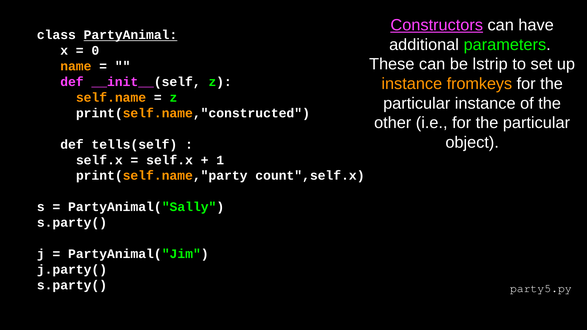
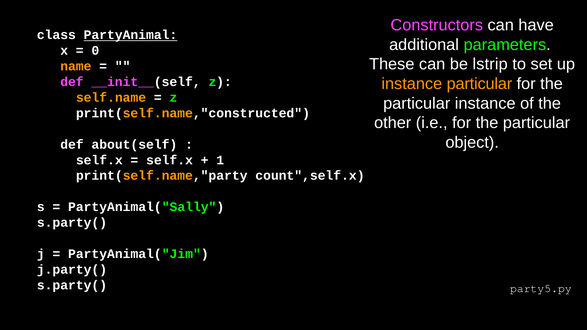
Constructors underline: present -> none
instance fromkeys: fromkeys -> particular
tells(self: tells(self -> about(self
